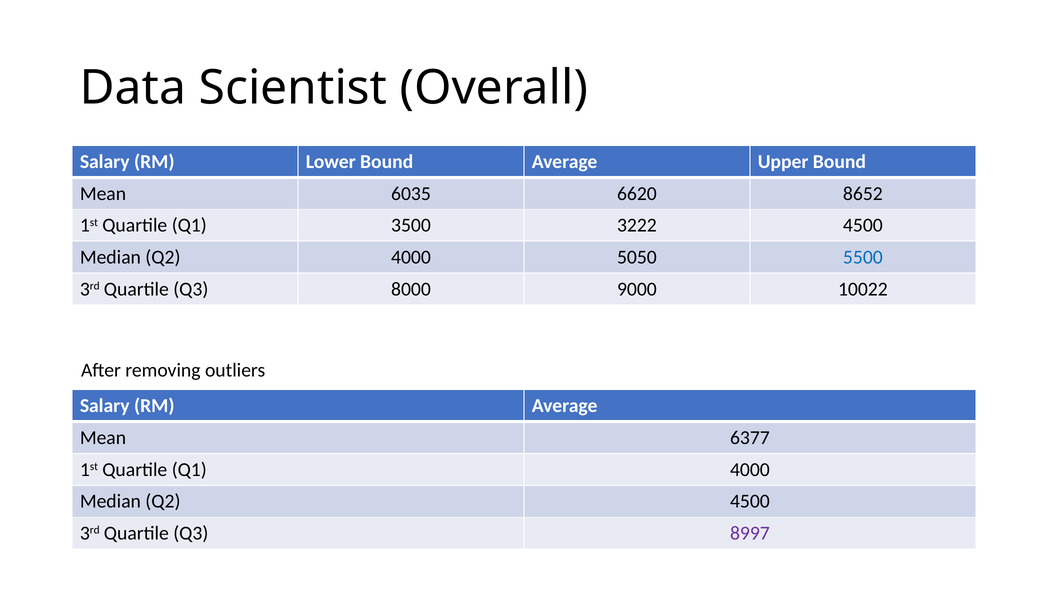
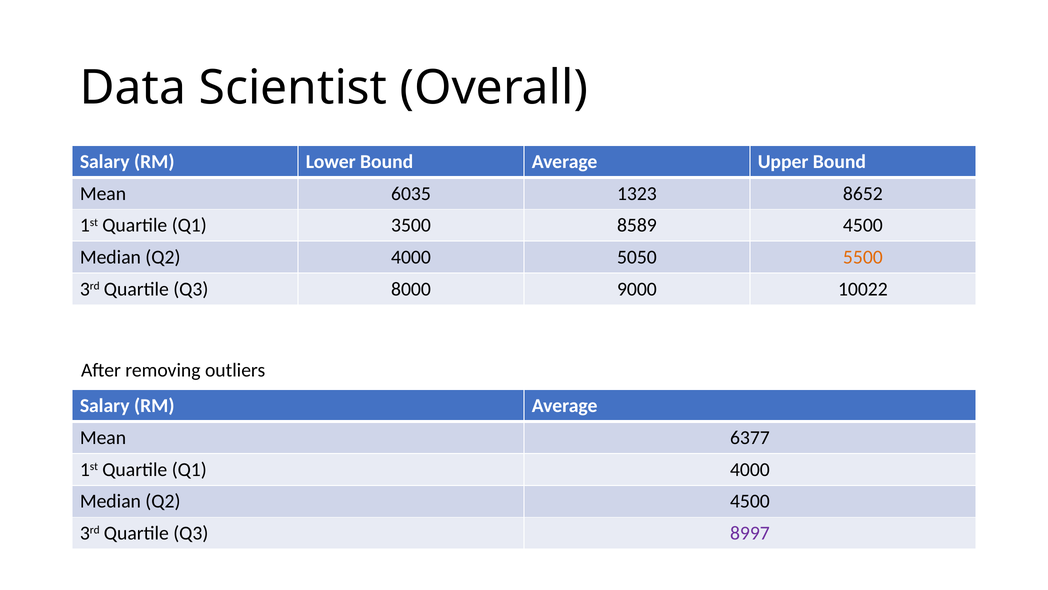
6620: 6620 -> 1323
3222: 3222 -> 8589
5500 colour: blue -> orange
